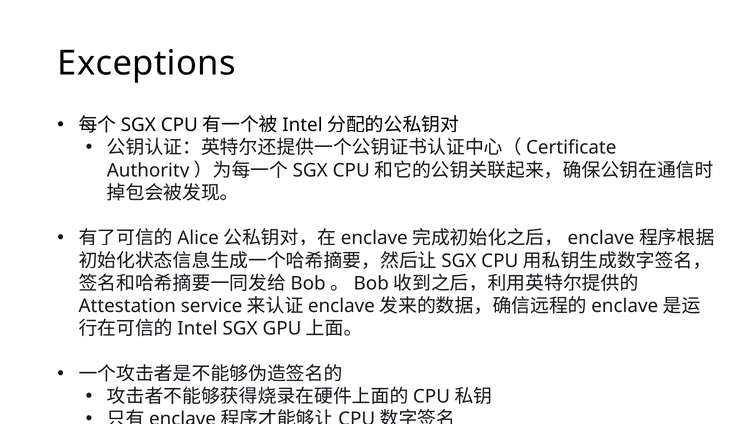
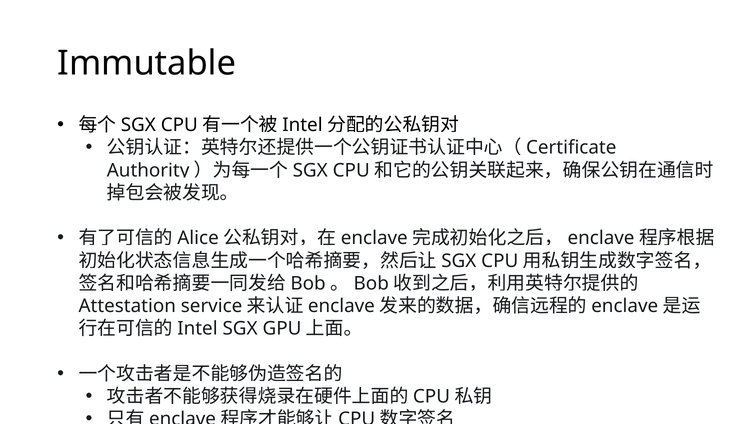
Exceptions: Exceptions -> Immutable
